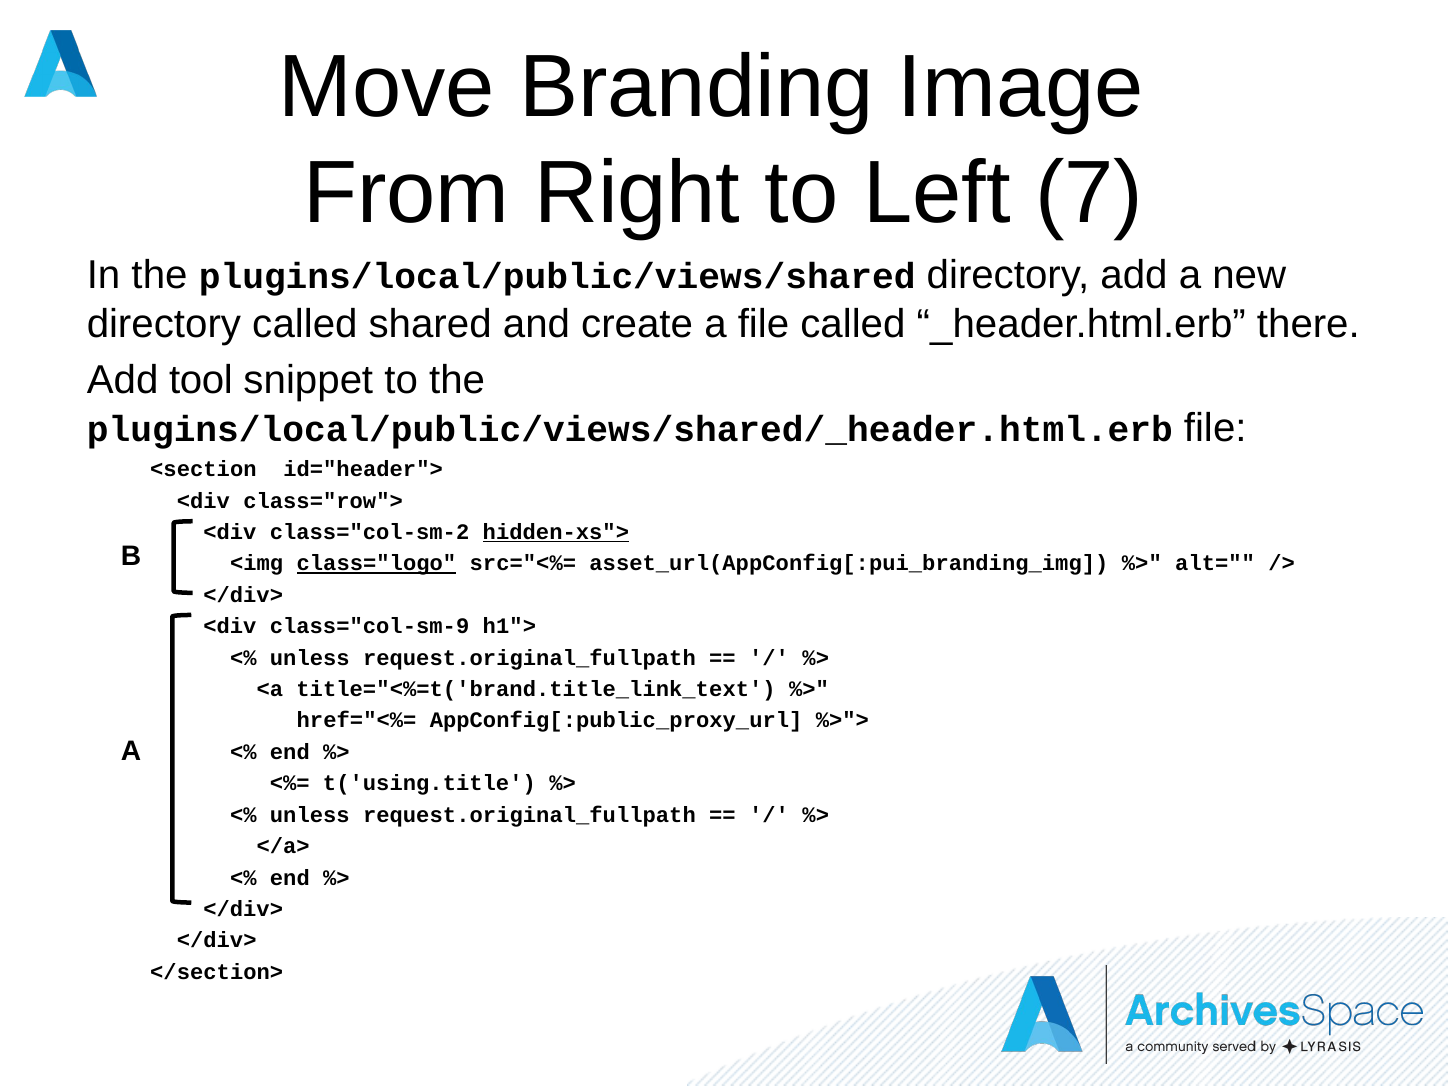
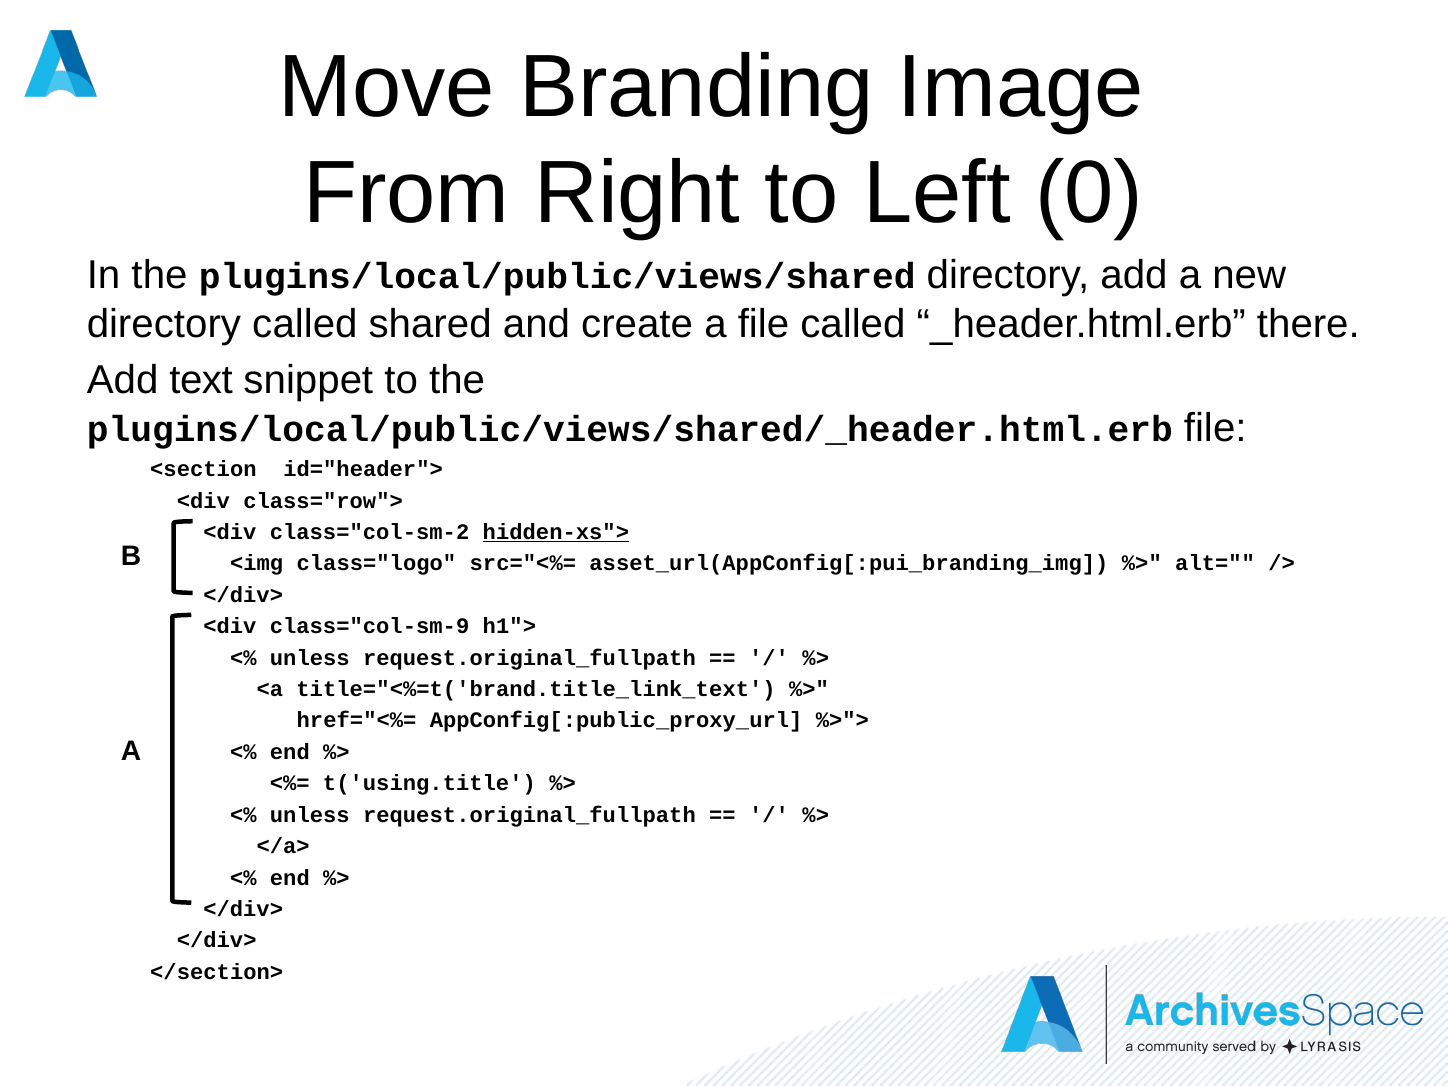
7: 7 -> 0
tool: tool -> text
class="logo underline: present -> none
